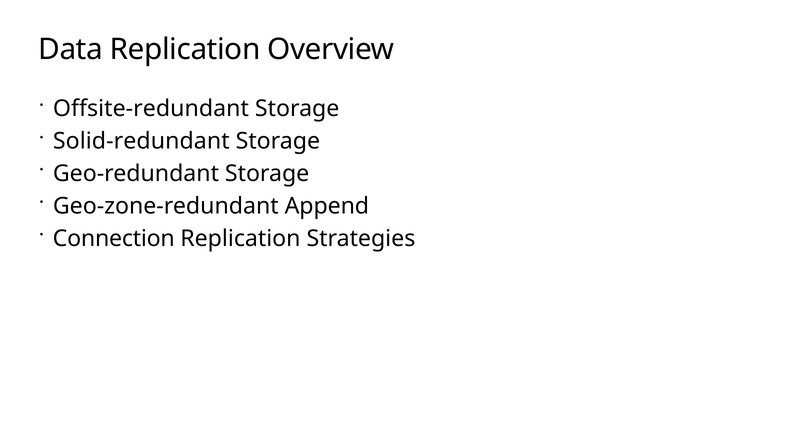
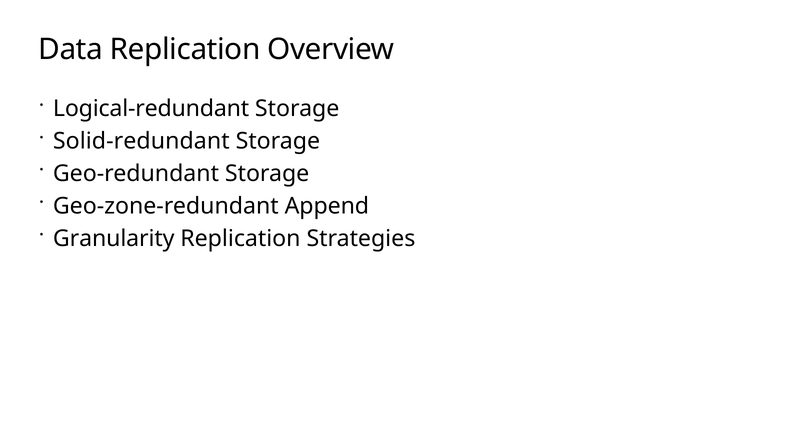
Offsite-redundant: Offsite-redundant -> Logical-redundant
Connection: Connection -> Granularity
